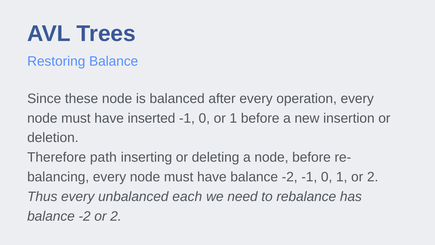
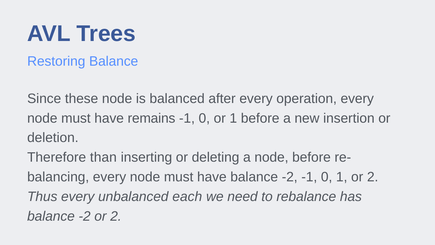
inserted: inserted -> remains
path: path -> than
